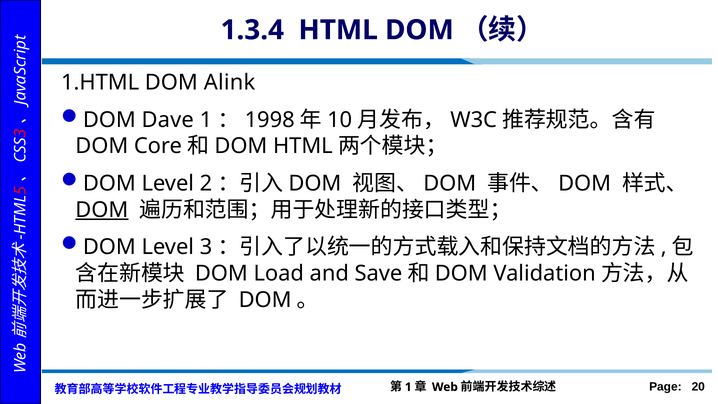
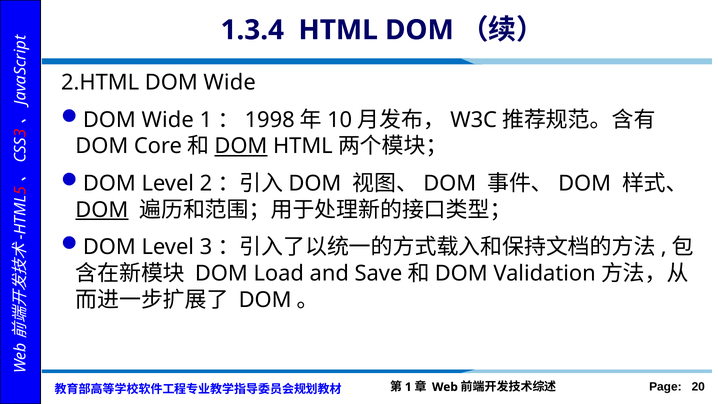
1.HTML: 1.HTML -> 2.HTML
Alink at (230, 83): Alink -> Wide
Dave at (168, 120): Dave -> Wide
DOM at (241, 146) underline: none -> present
